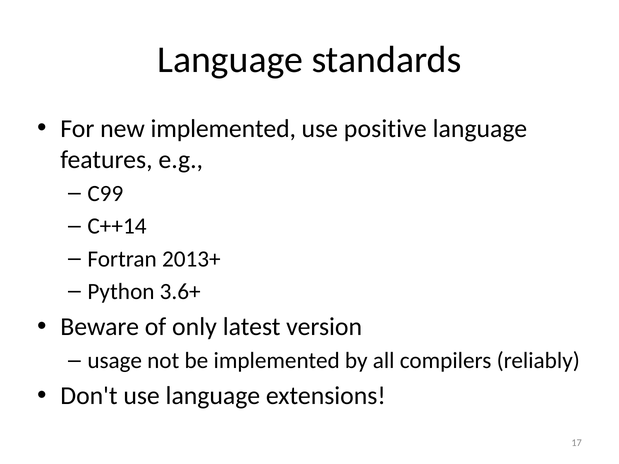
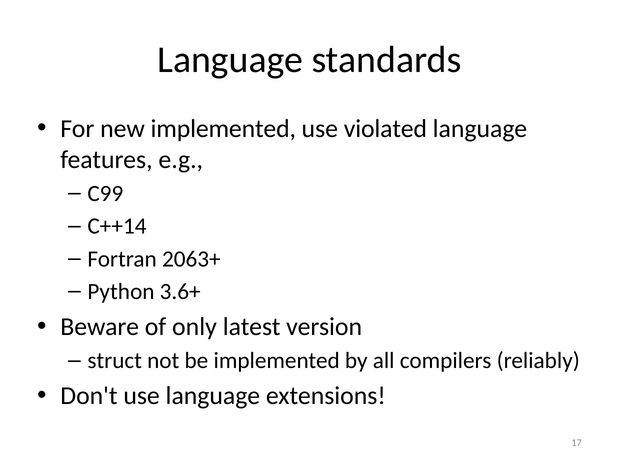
positive: positive -> violated
2013+: 2013+ -> 2063+
usage: usage -> struct
